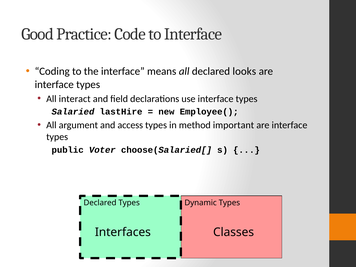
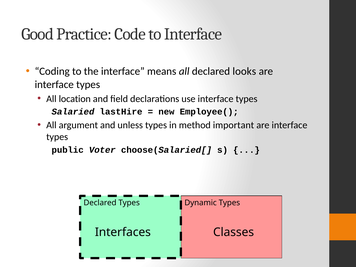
interact: interact -> location
access: access -> unless
